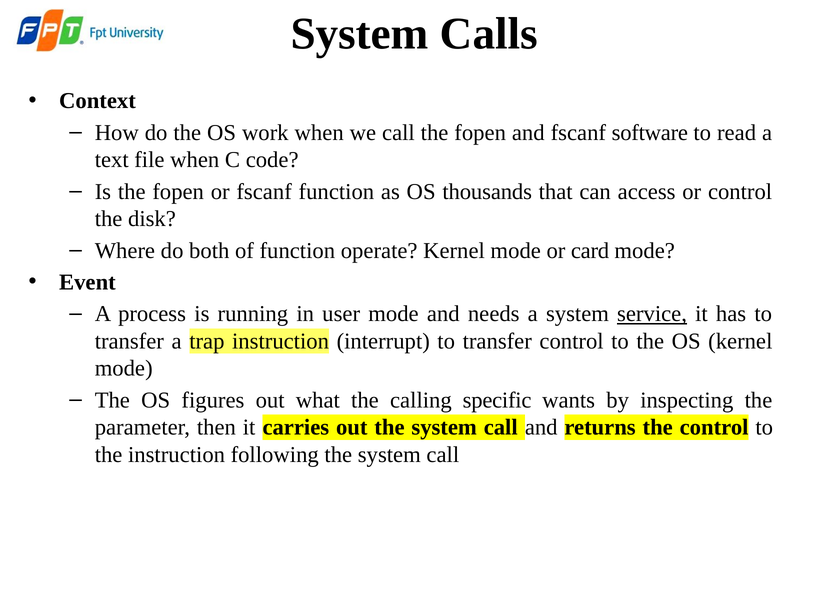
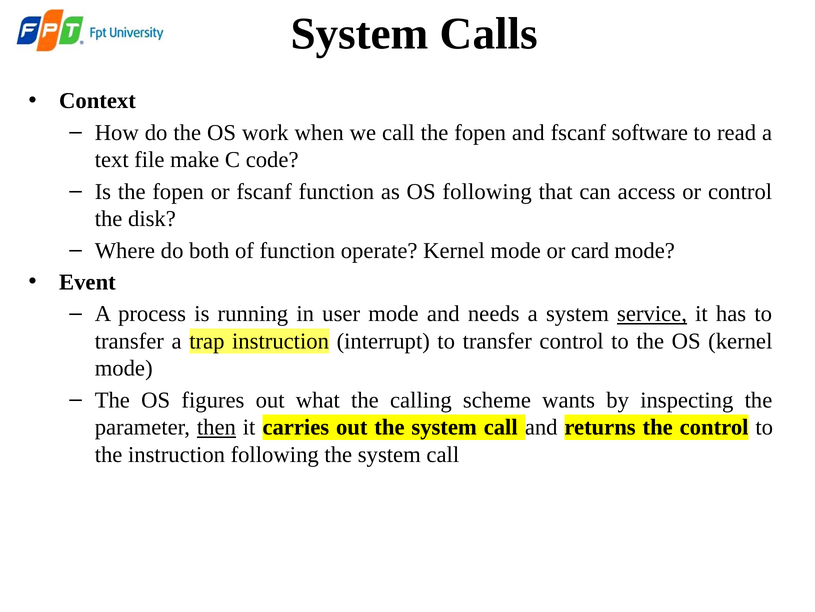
file when: when -> make
OS thousands: thousands -> following
specific: specific -> scheme
then underline: none -> present
